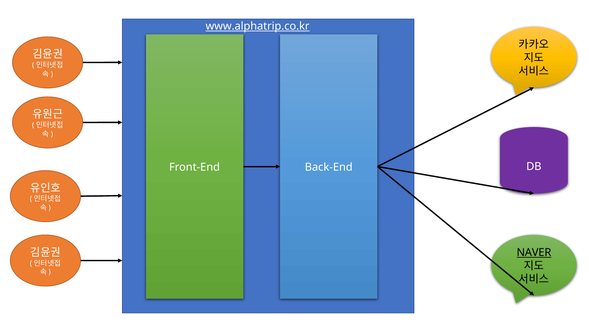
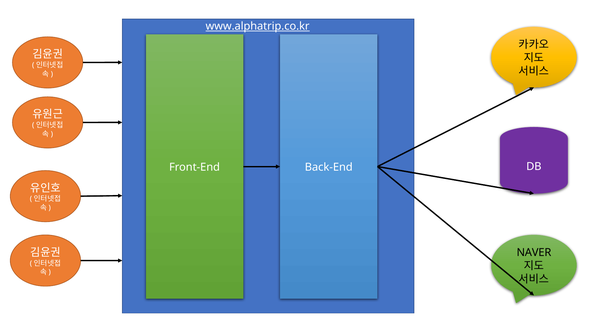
NAVER underline: present -> none
